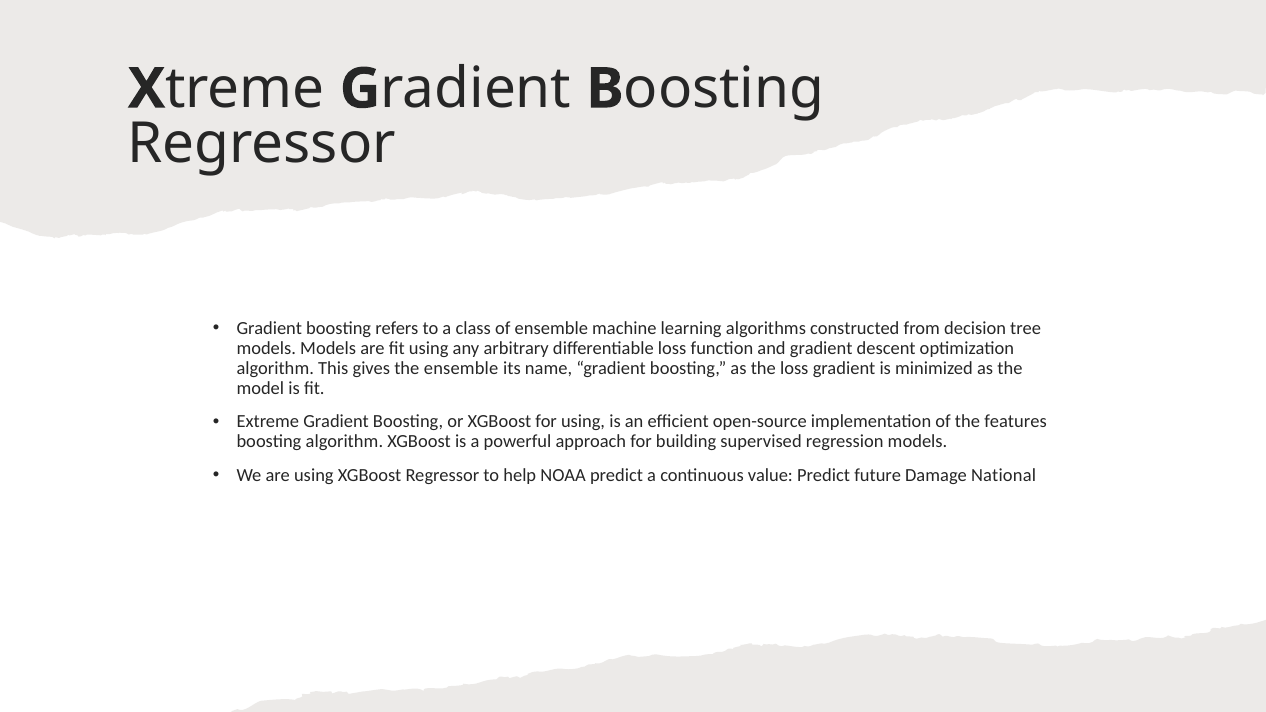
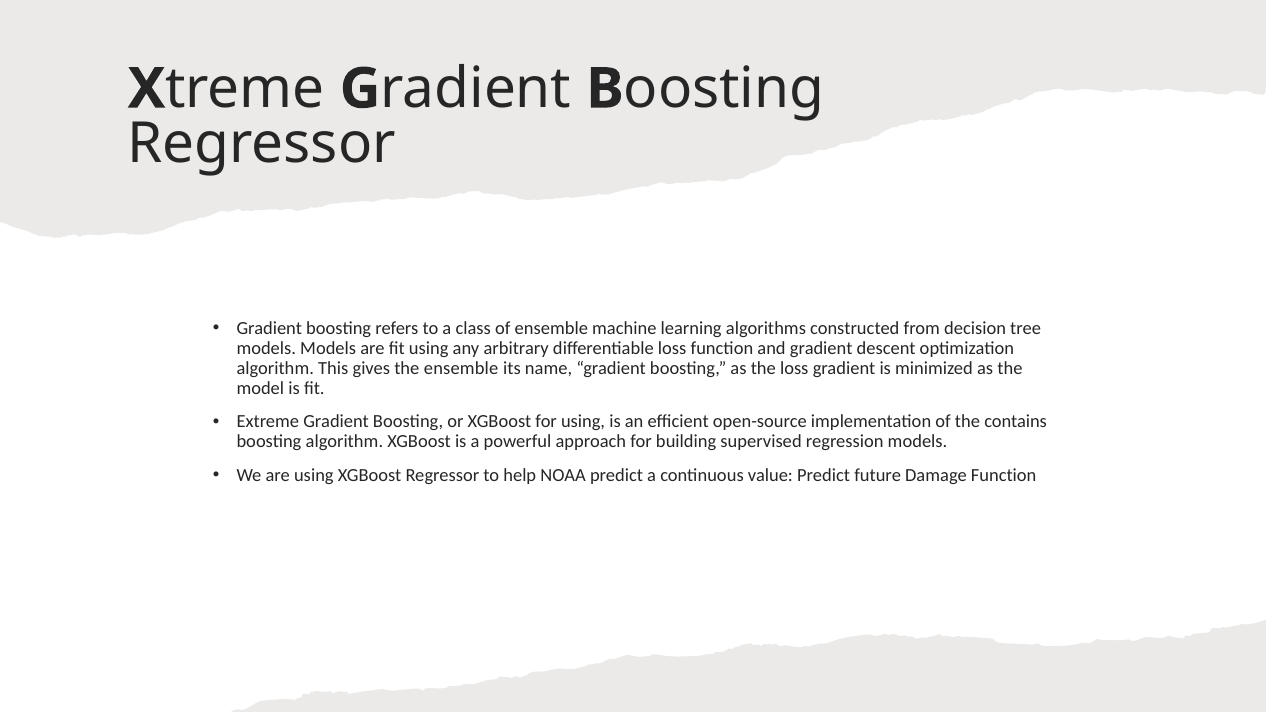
features: features -> contains
Damage National: National -> Function
